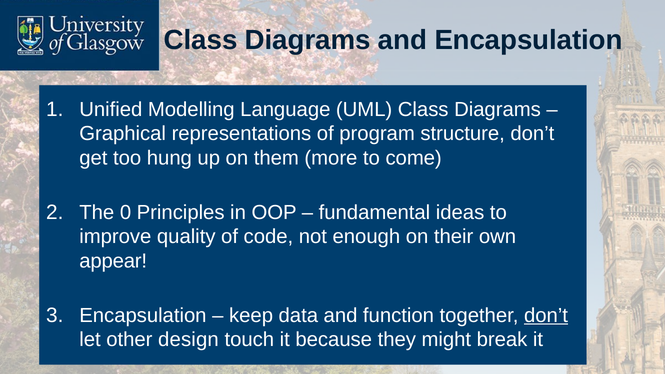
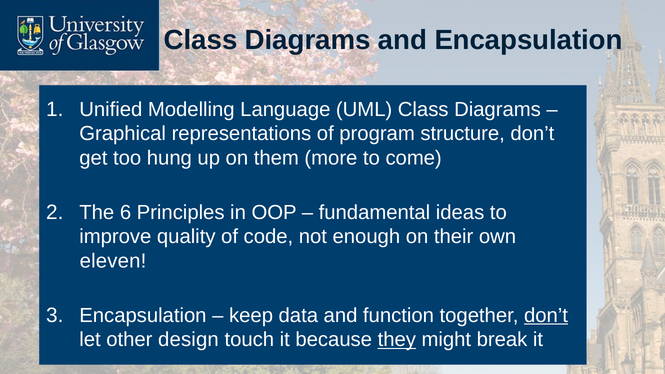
0: 0 -> 6
appear: appear -> eleven
they underline: none -> present
